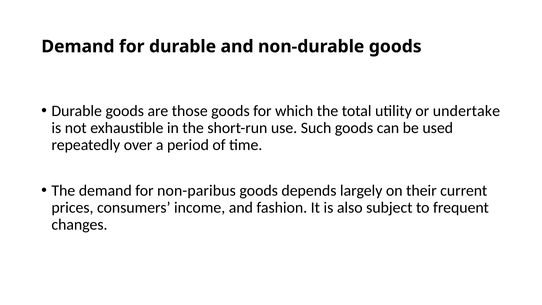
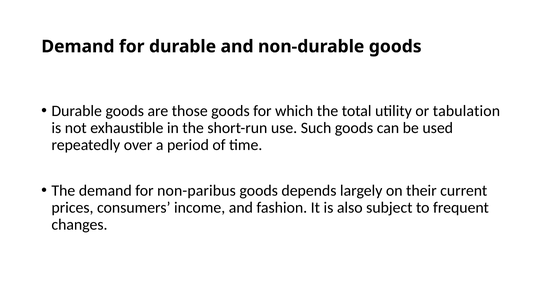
undertake: undertake -> tabulation
